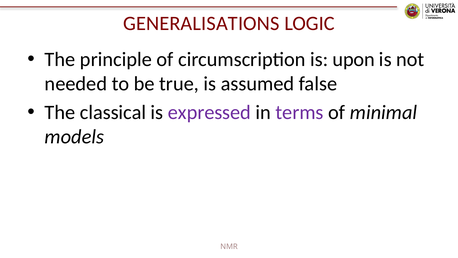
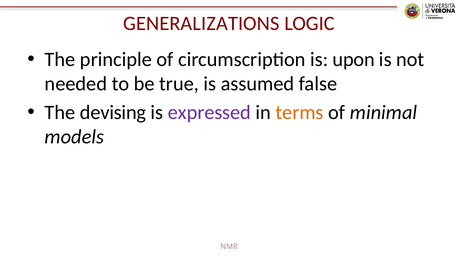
GENERALISATIONS: GENERALISATIONS -> GENERALIZATIONS
classical: classical -> devising
terms colour: purple -> orange
